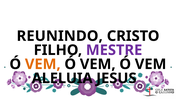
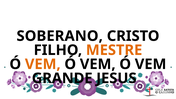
REUNINDO: REUNINDO -> SOBERANO
MESTRE colour: purple -> orange
ALELUIA: ALELUIA -> GRANDE
